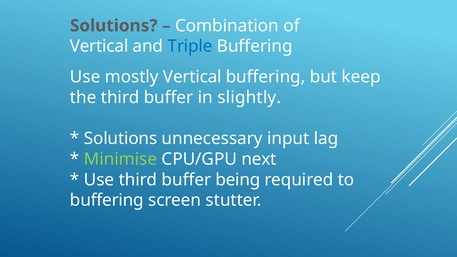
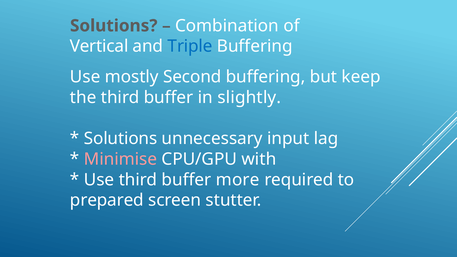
mostly Vertical: Vertical -> Second
Minimise colour: light green -> pink
next: next -> with
being: being -> more
buffering at (107, 200): buffering -> prepared
